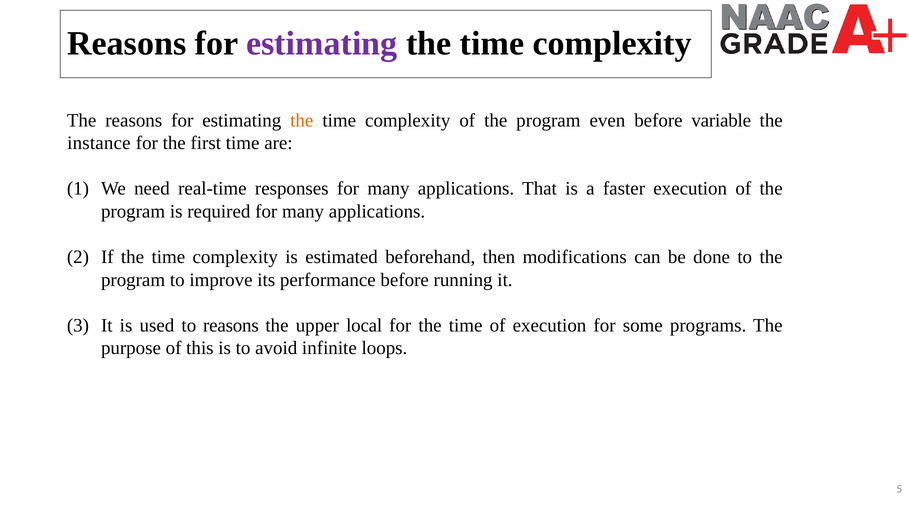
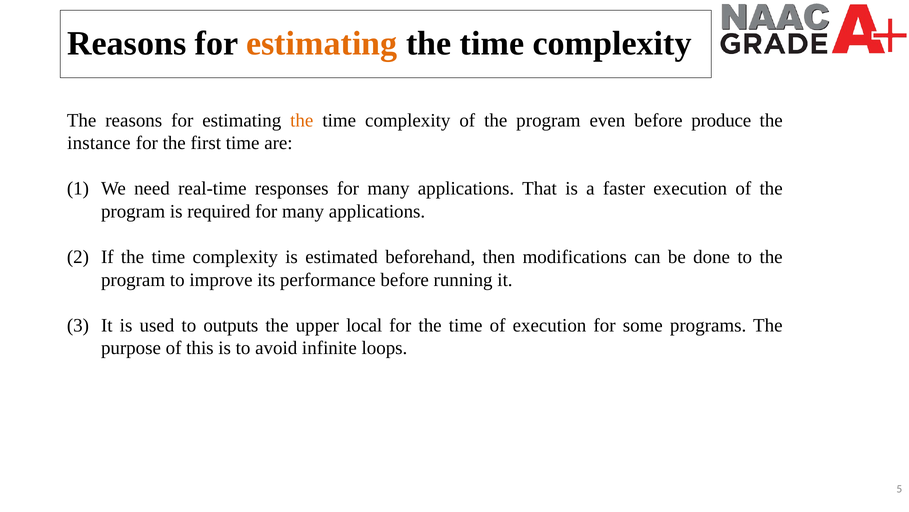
estimating at (322, 44) colour: purple -> orange
variable: variable -> produce
to reasons: reasons -> outputs
